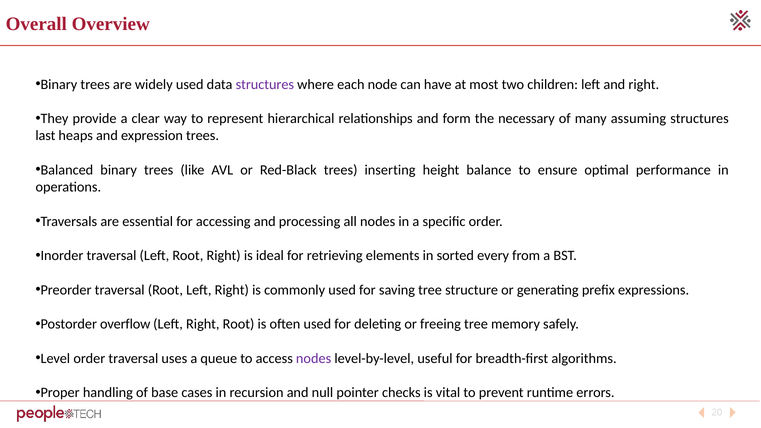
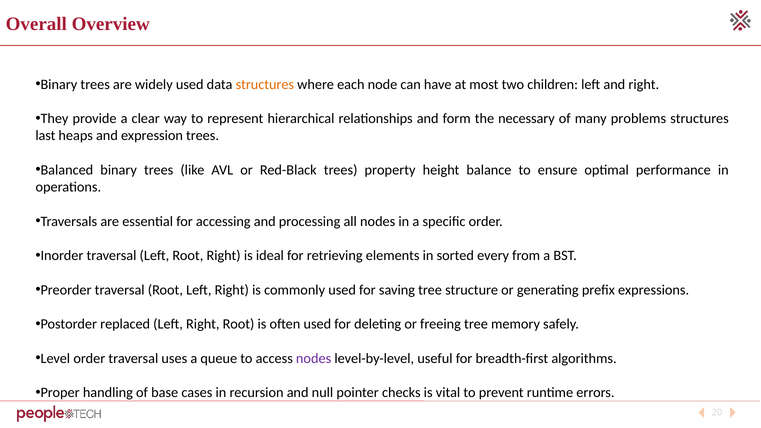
structures at (265, 84) colour: purple -> orange
assuming: assuming -> problems
inserting: inserting -> property
overflow: overflow -> replaced
